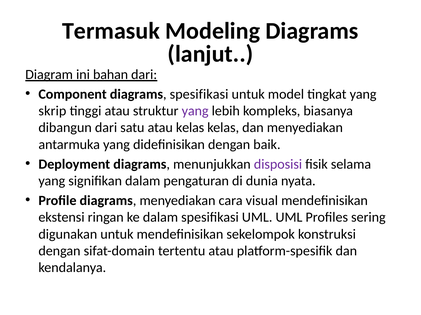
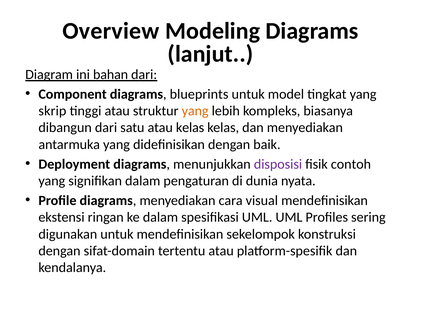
Termasuk: Termasuk -> Overview
diagrams spesifikasi: spesifikasi -> blueprints
yang at (195, 111) colour: purple -> orange
selama: selama -> contoh
